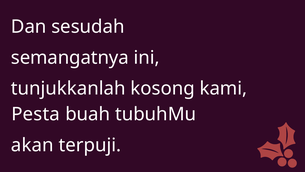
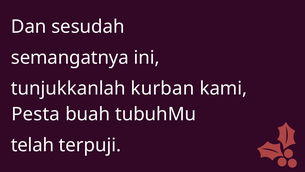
kosong: kosong -> kurban
akan: akan -> telah
